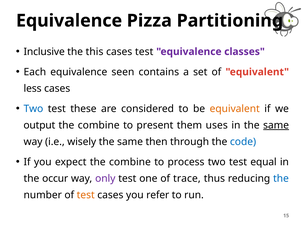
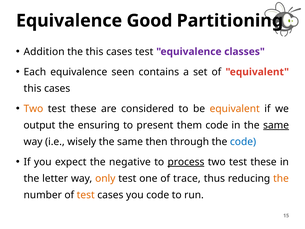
Pizza: Pizza -> Good
Inclusive: Inclusive -> Addition
less at (33, 88): less -> this
Two at (33, 109) colour: blue -> orange
combine at (99, 125): combine -> ensuring
them uses: uses -> code
expect the combine: combine -> negative
process underline: none -> present
equal at (264, 162): equal -> these
occur: occur -> letter
only colour: purple -> orange
the at (281, 178) colour: blue -> orange
you refer: refer -> code
